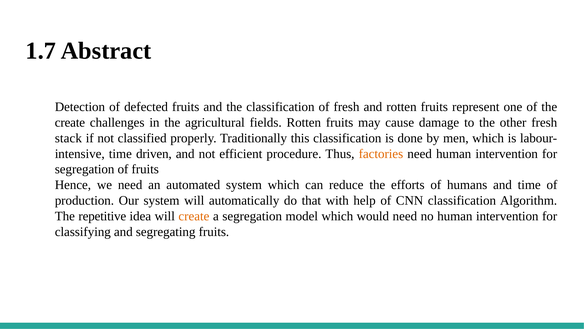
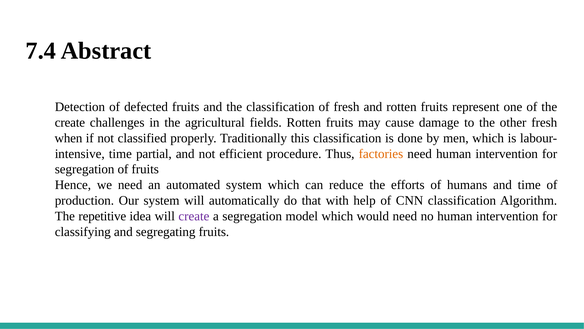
1.7: 1.7 -> 7.4
stack: stack -> when
driven: driven -> partial
create at (194, 216) colour: orange -> purple
